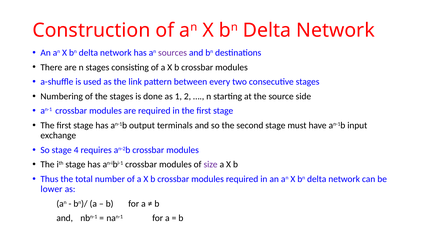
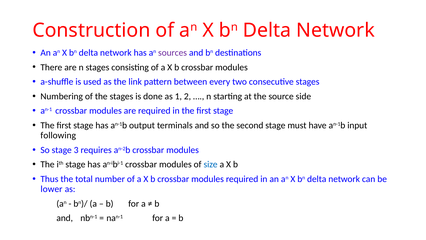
exchange: exchange -> following
4: 4 -> 3
size colour: purple -> blue
